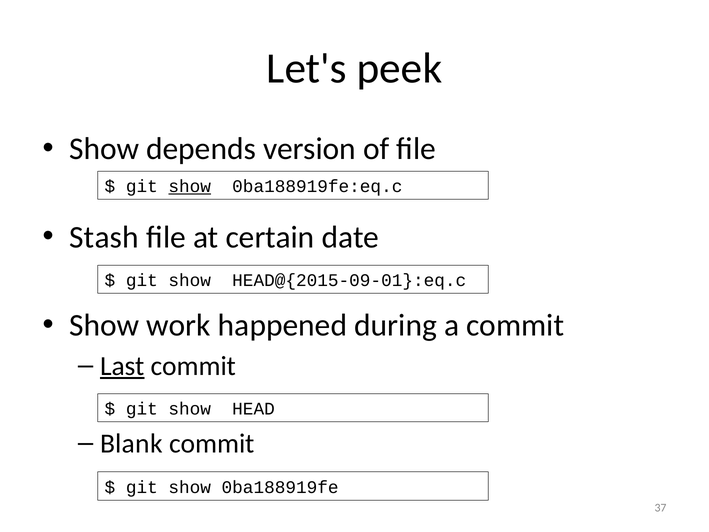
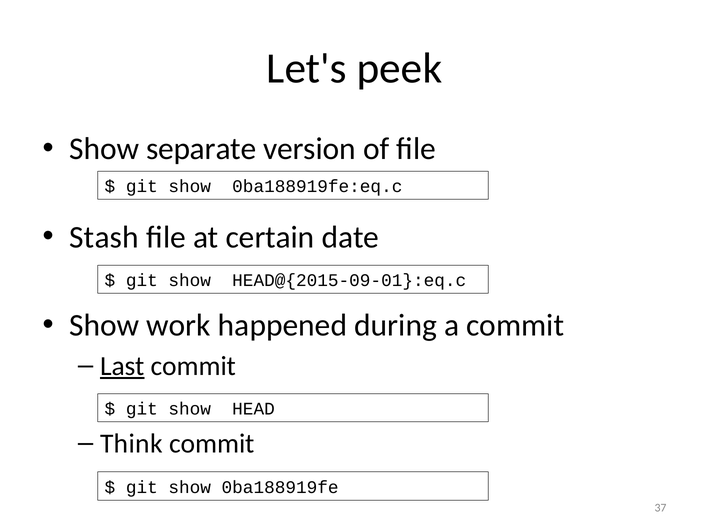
depends: depends -> separate
show at (190, 186) underline: present -> none
Blank: Blank -> Think
